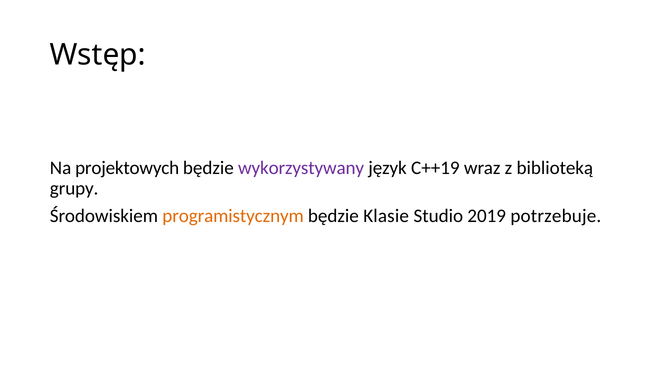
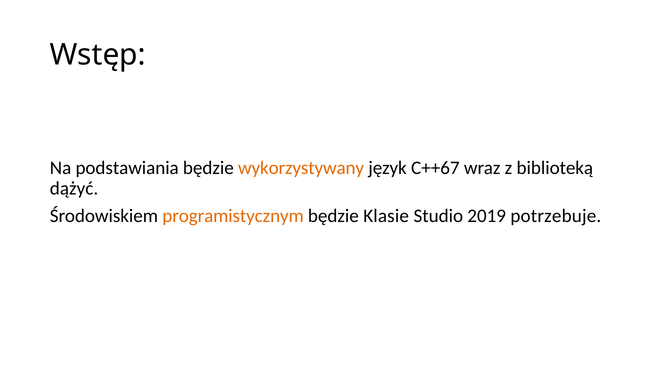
projektowych: projektowych -> podstawiania
wykorzystywany colour: purple -> orange
C++19: C++19 -> C++67
grupy: grupy -> dążyć
